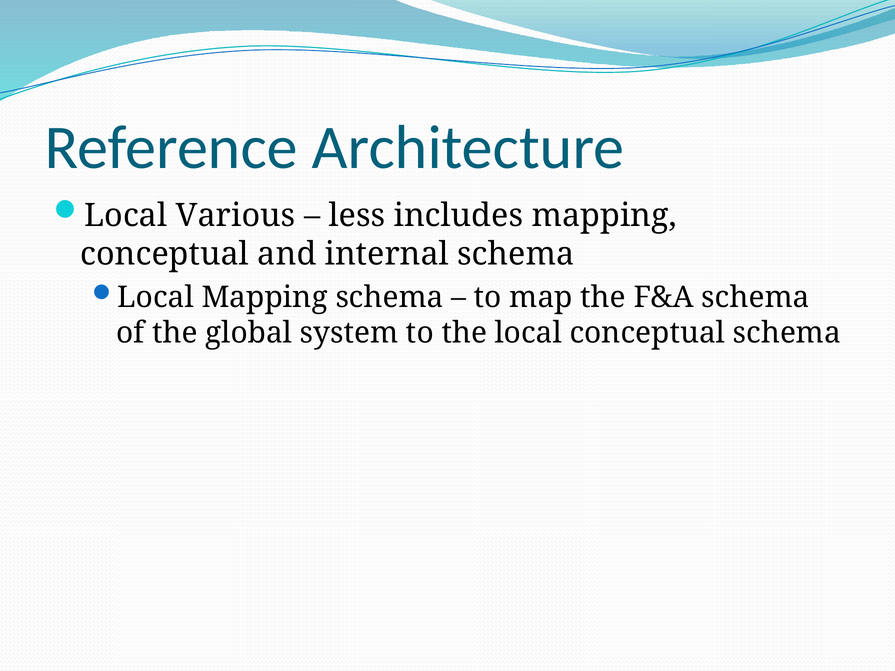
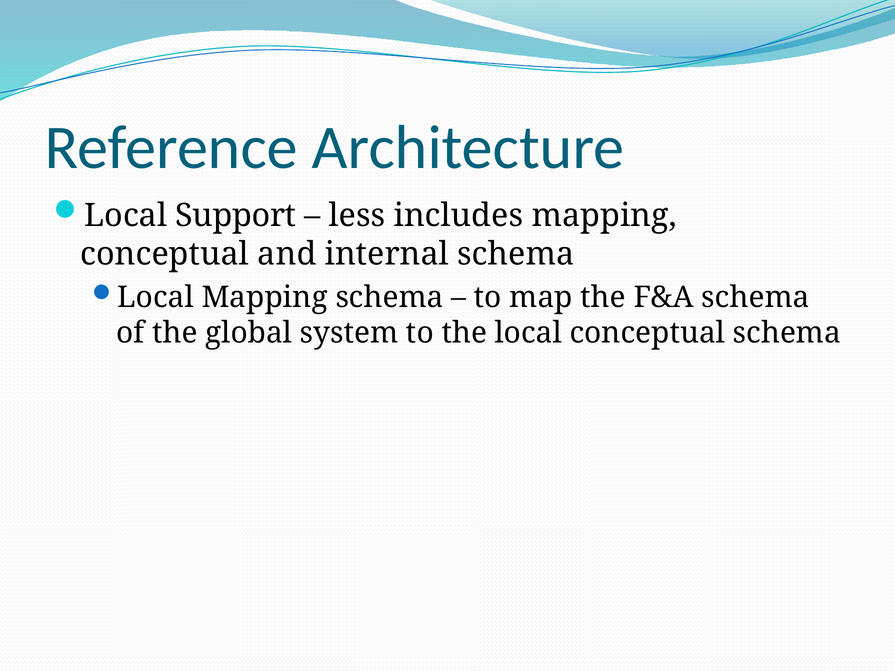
Various: Various -> Support
